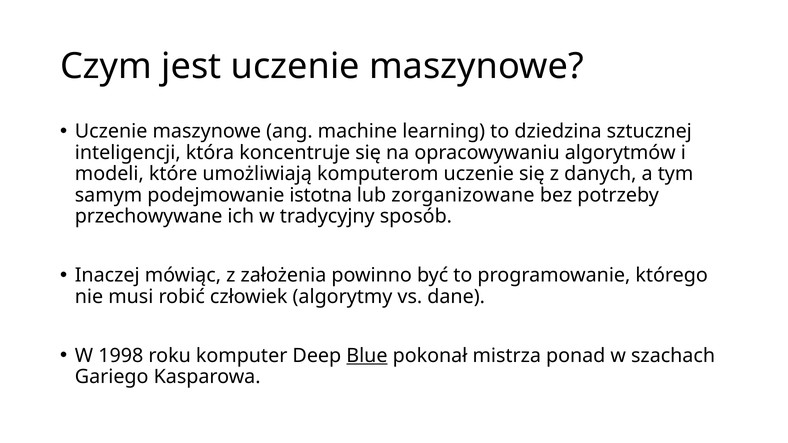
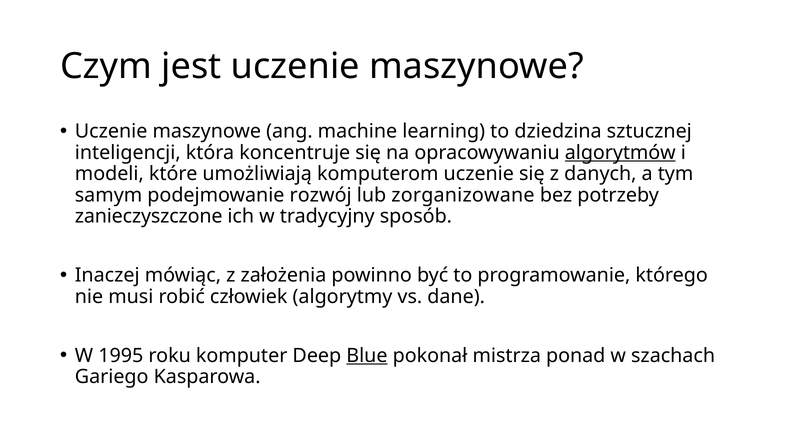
algorytmów underline: none -> present
istotna: istotna -> rozwój
przechowywane: przechowywane -> zanieczyszczone
1998: 1998 -> 1995
